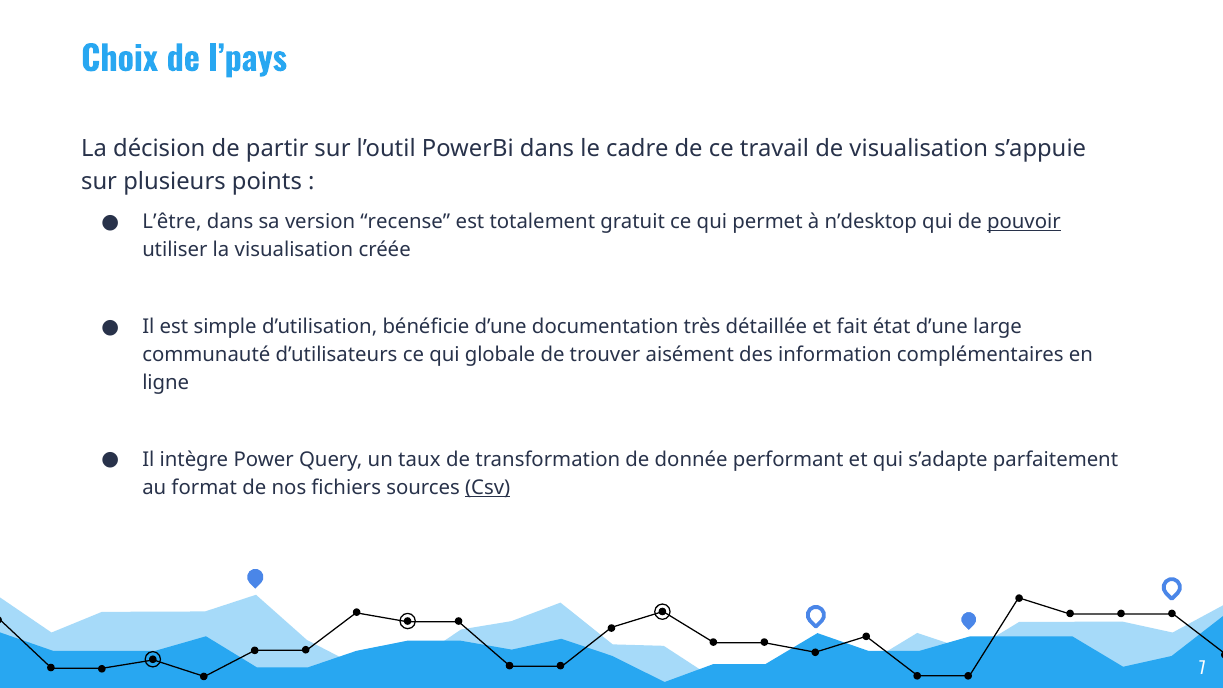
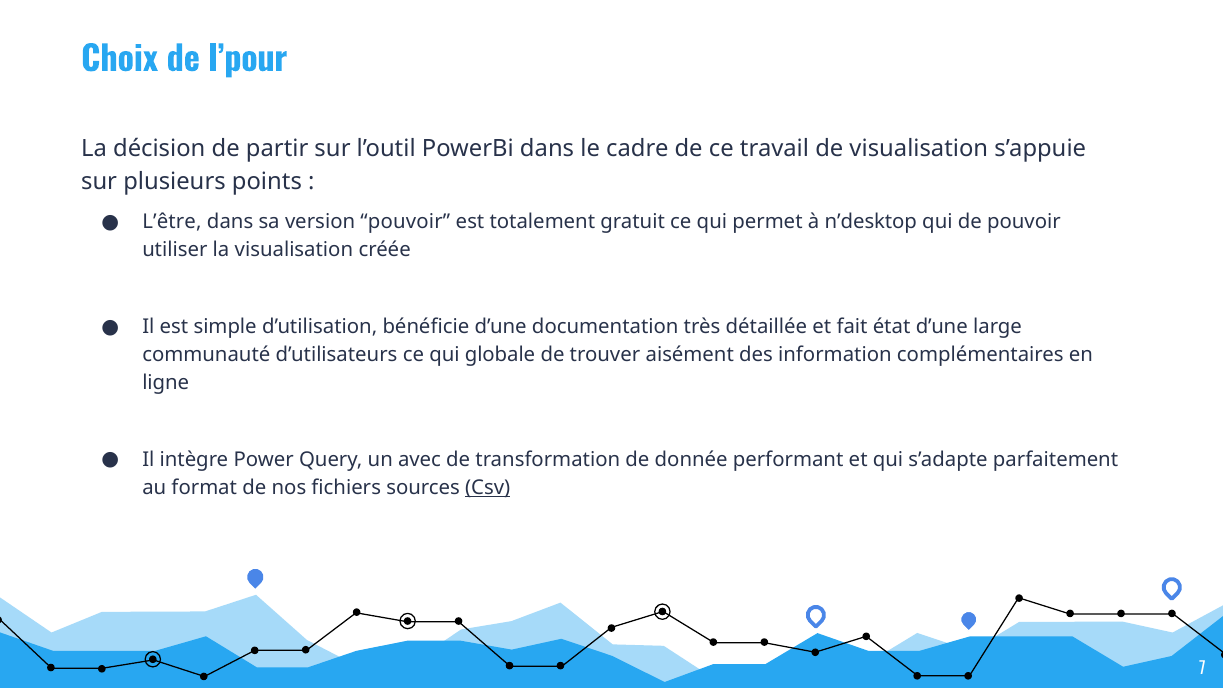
l’pays: l’pays -> l’pour
version recense: recense -> pouvoir
pouvoir at (1024, 222) underline: present -> none
taux: taux -> avec
